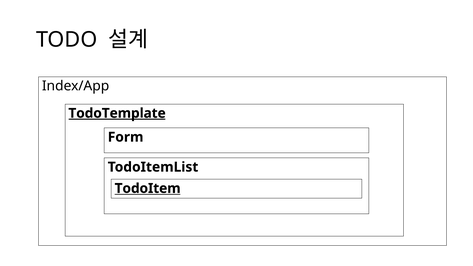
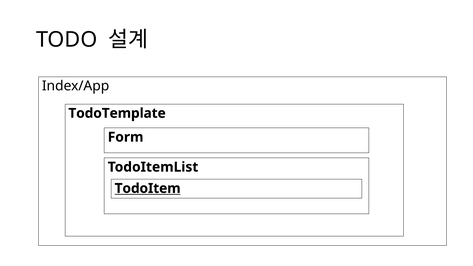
TodoTemplate underline: present -> none
